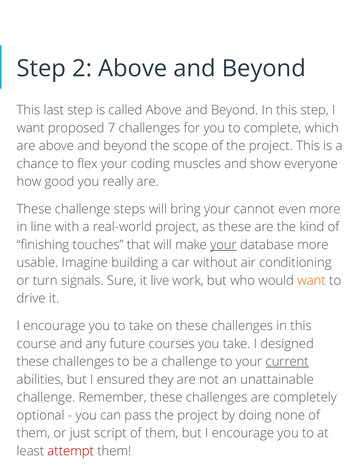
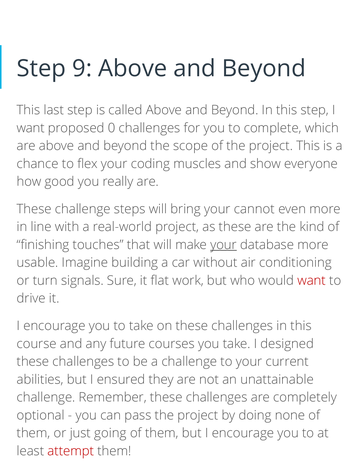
2: 2 -> 9
7: 7 -> 0
live: live -> flat
want at (312, 281) colour: orange -> red
current underline: present -> none
script: script -> going
